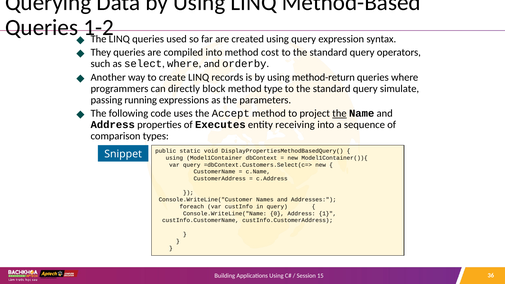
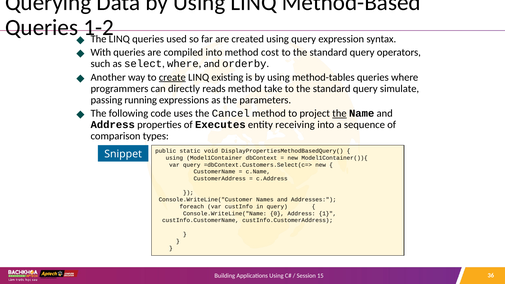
They: They -> With
create underline: none -> present
records: records -> existing
method-return: method-return -> method-tables
block: block -> reads
type: type -> take
Accept: Accept -> Cancel
